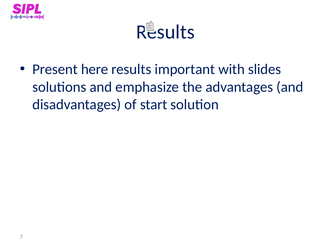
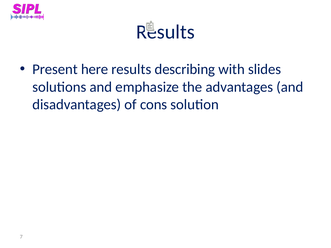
important: important -> describing
start: start -> cons
